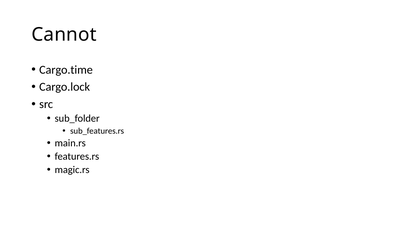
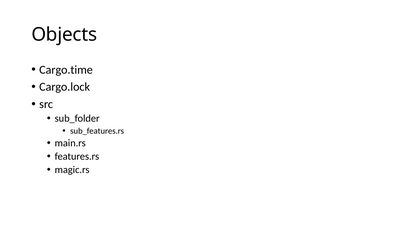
Cannot: Cannot -> Objects
